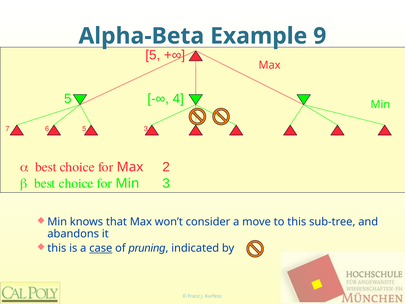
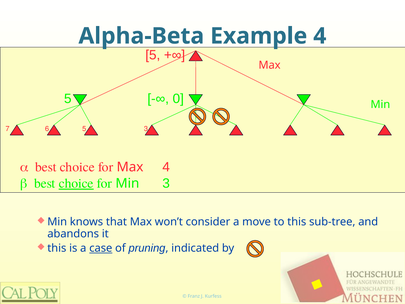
Example 9: 9 -> 4
4: 4 -> 0
Max 2: 2 -> 4
choice at (76, 183) underline: none -> present
